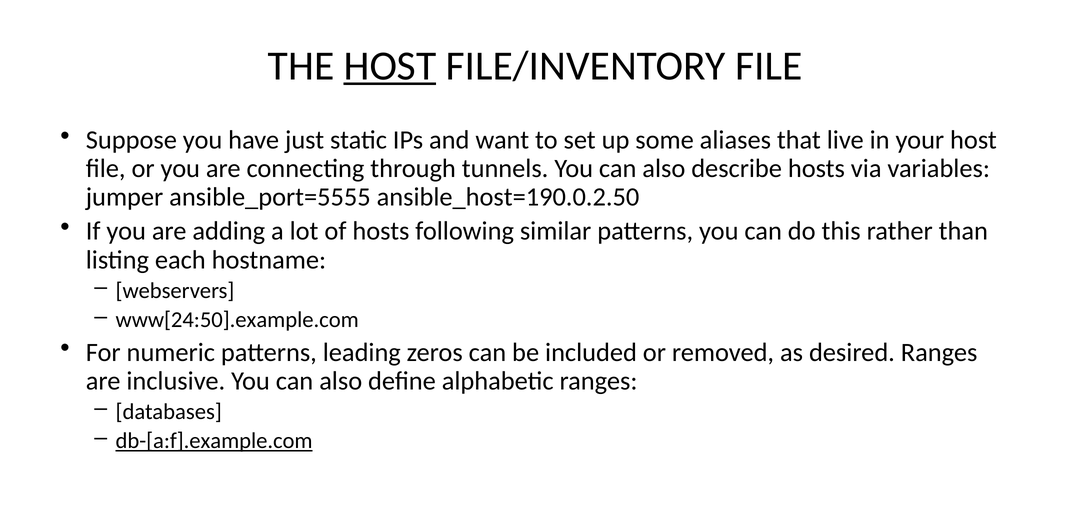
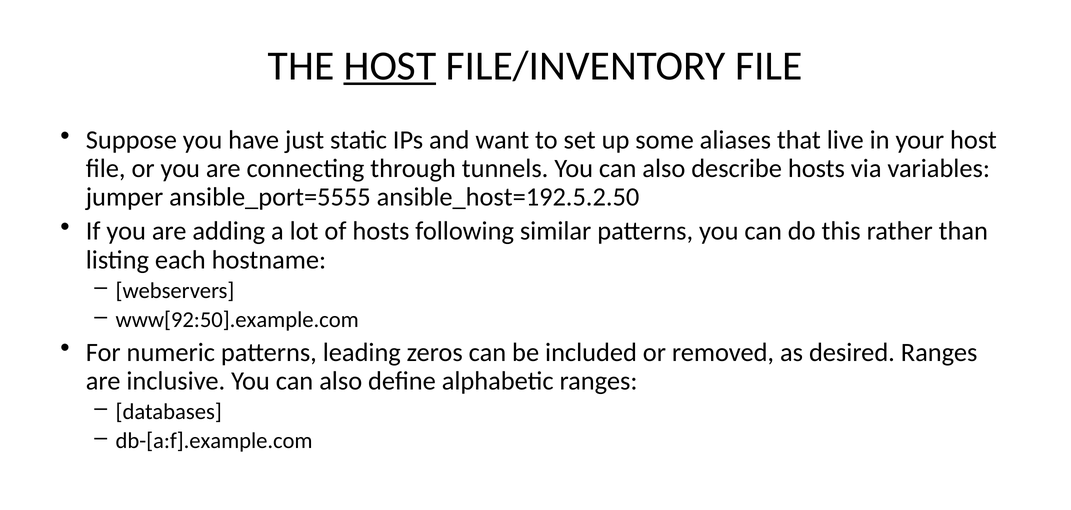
ansible_host=190.0.2.50: ansible_host=190.0.2.50 -> ansible_host=192.5.2.50
www[24:50].example.com: www[24:50].example.com -> www[92:50].example.com
db-[a:f].example.com underline: present -> none
